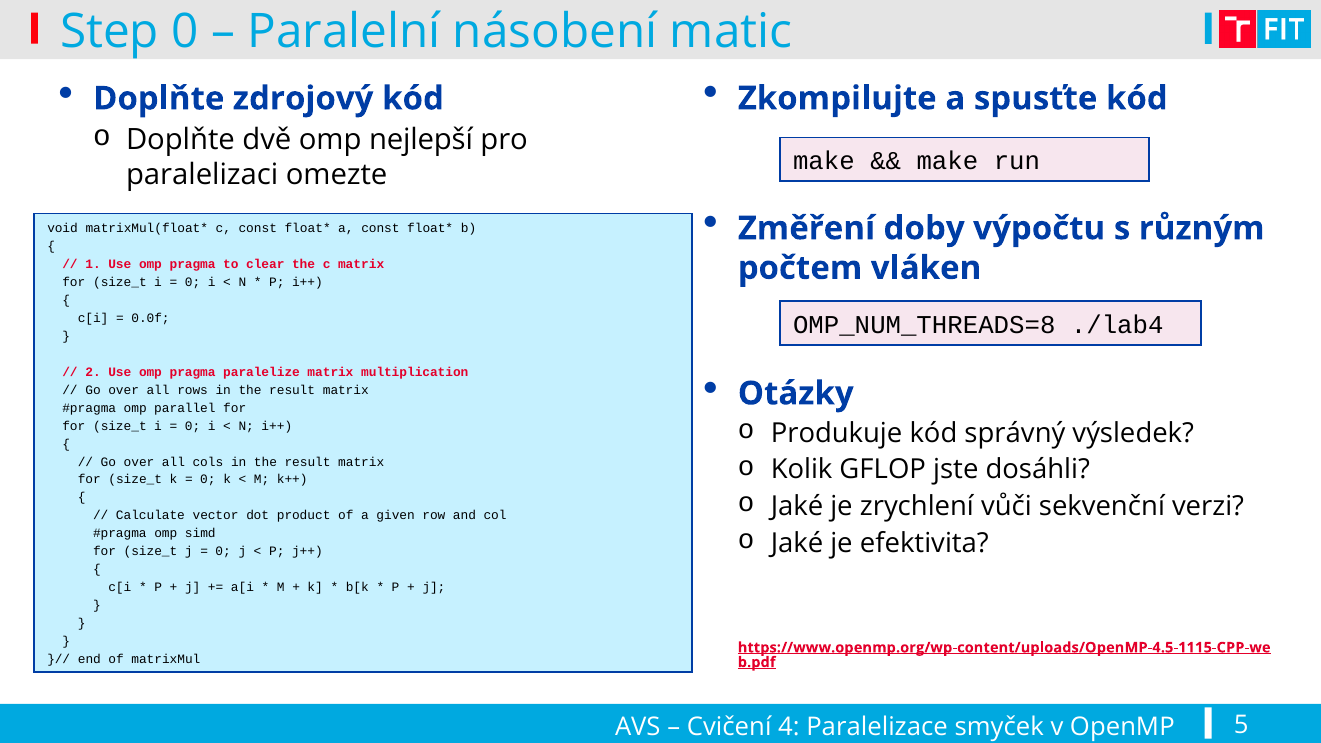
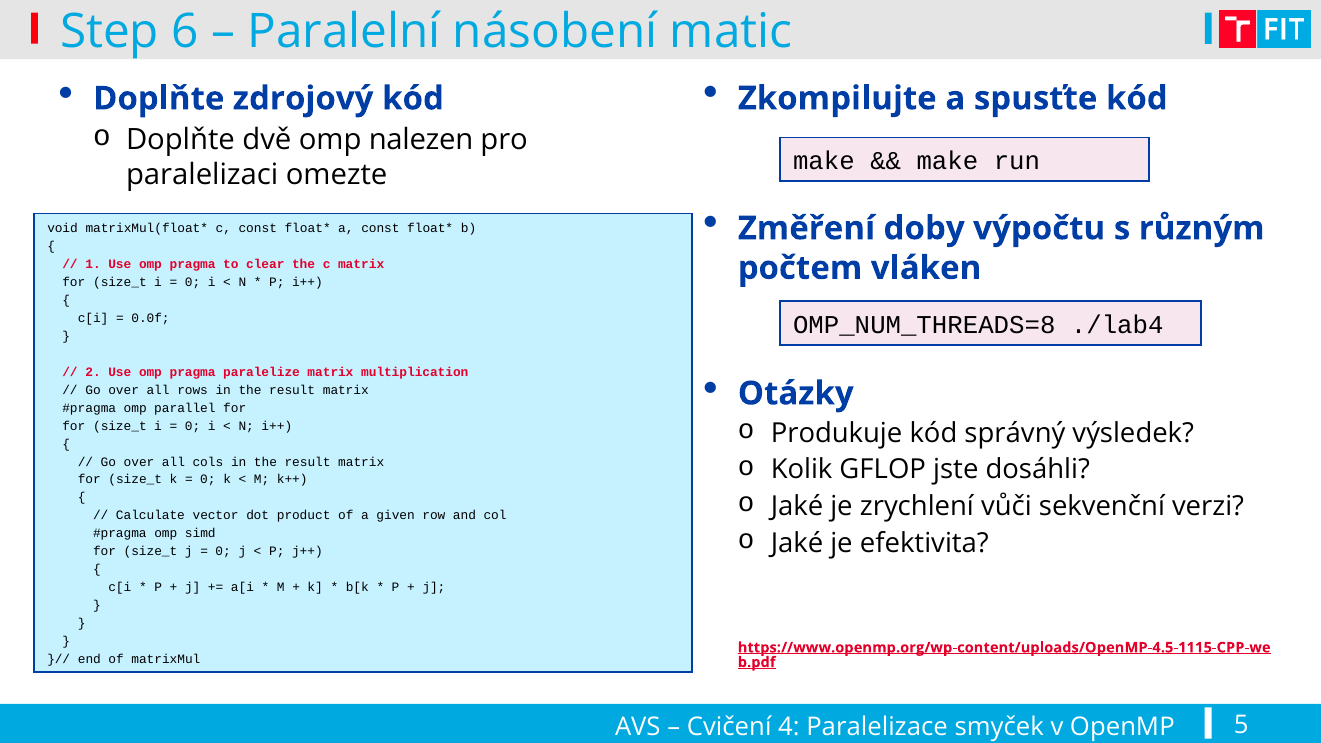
Step 0: 0 -> 6
nejlepší: nejlepší -> nalezen
